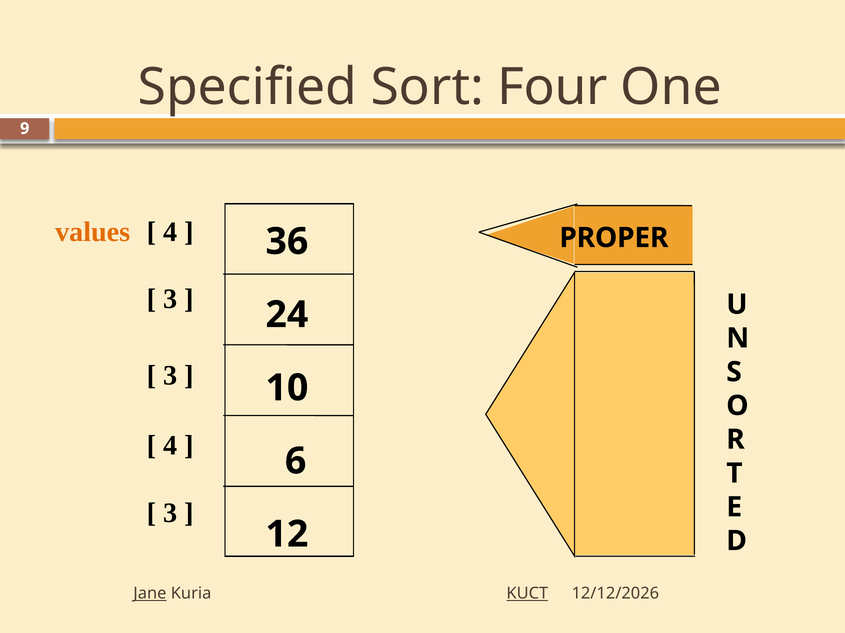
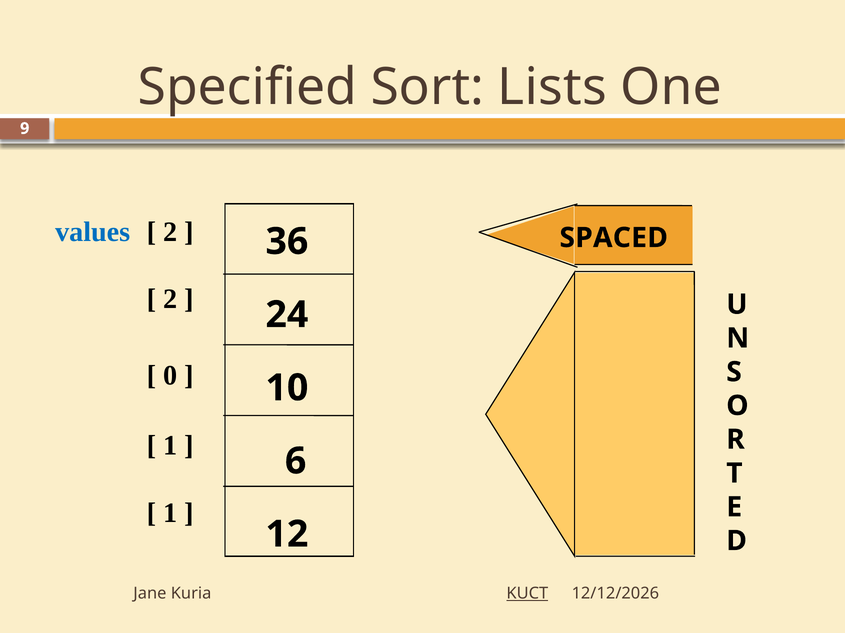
Four: Four -> Lists
values colour: orange -> blue
4 at (170, 232): 4 -> 2
PROPER: PROPER -> SPACED
3 at (170, 300): 3 -> 2
3 at (170, 376): 3 -> 0
4 at (170, 446): 4 -> 1
3 at (170, 514): 3 -> 1
Jane underline: present -> none
